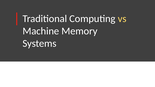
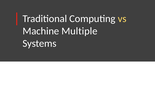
Memory: Memory -> Multiple
